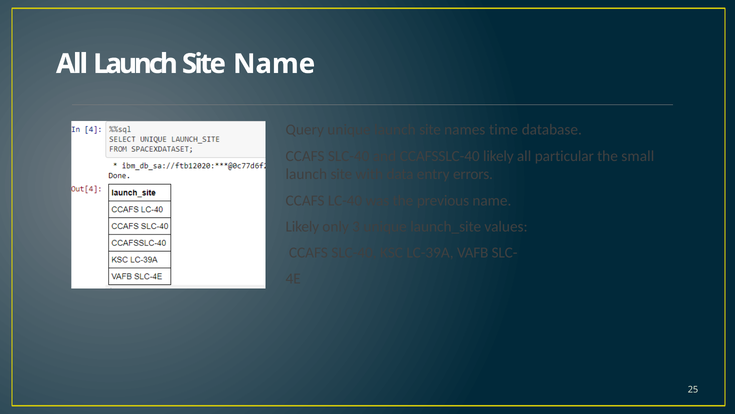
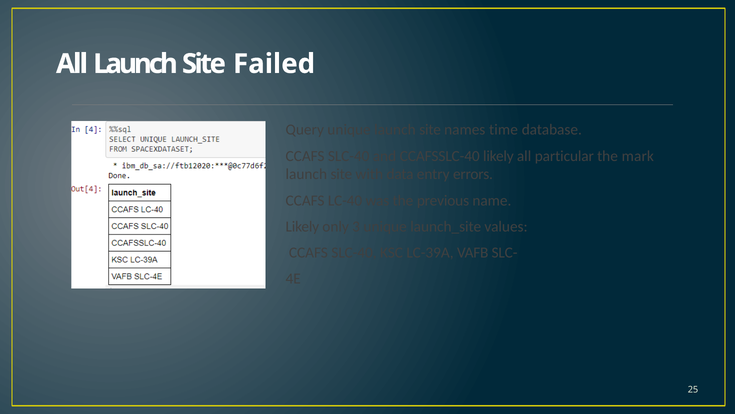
Site Name: Name -> Failed
small: small -> mark
